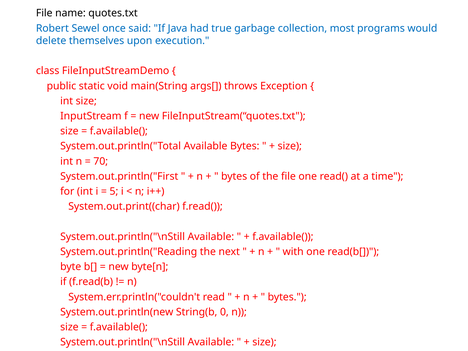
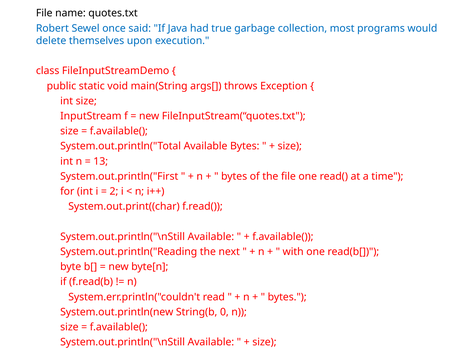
70: 70 -> 13
5: 5 -> 2
